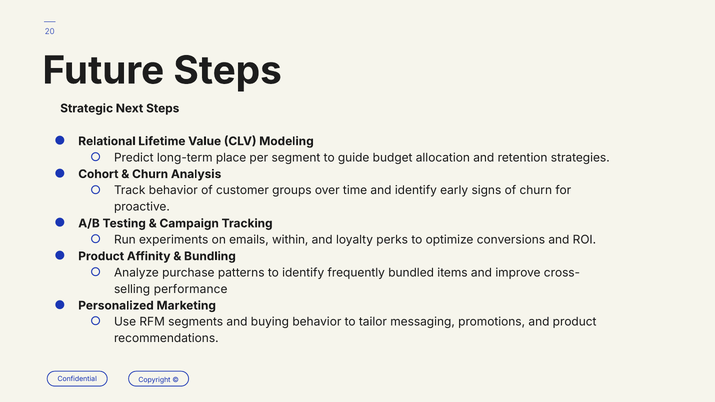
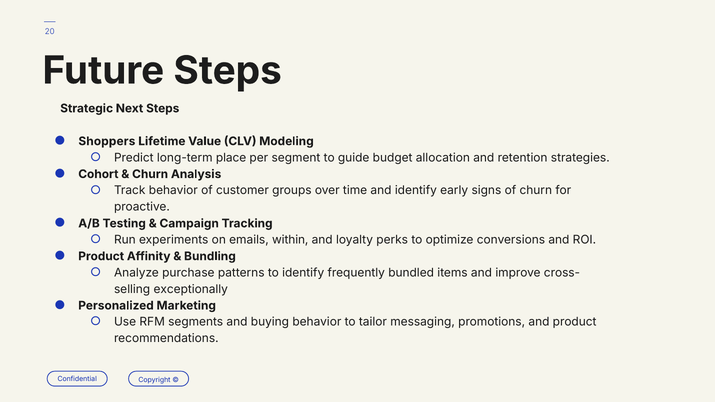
Relational: Relational -> Shoppers
performance: performance -> exceptionally
